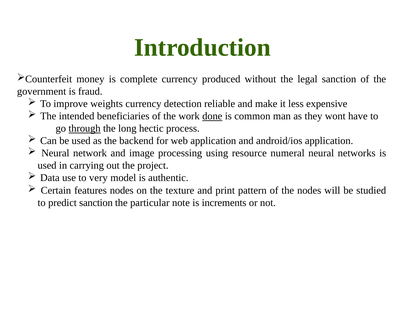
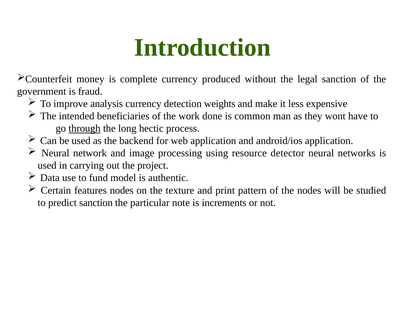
weights: weights -> analysis
reliable: reliable -> weights
done underline: present -> none
numeral: numeral -> detector
very: very -> fund
